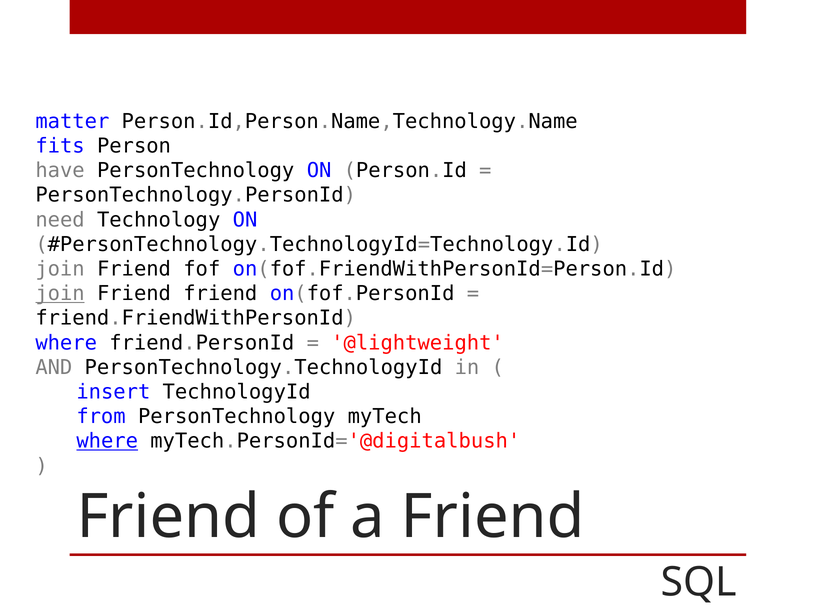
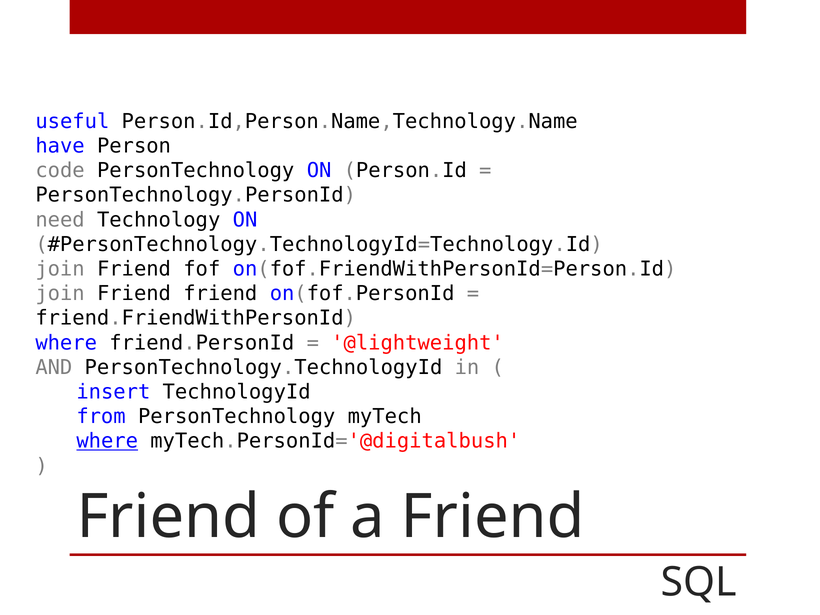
matter: matter -> useful
fits: fits -> have
have: have -> code
join at (60, 294) underline: present -> none
